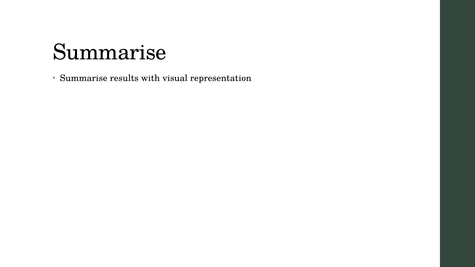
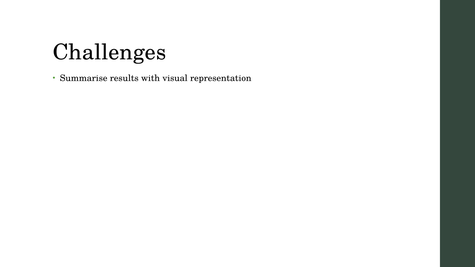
Summarise at (110, 52): Summarise -> Challenges
